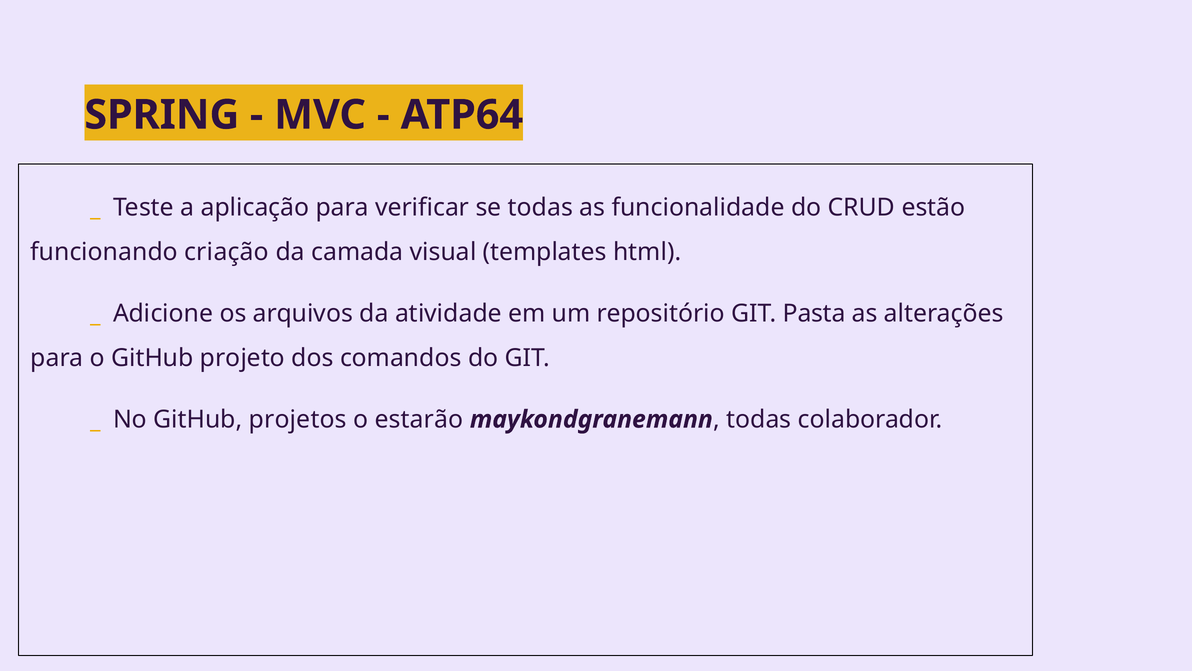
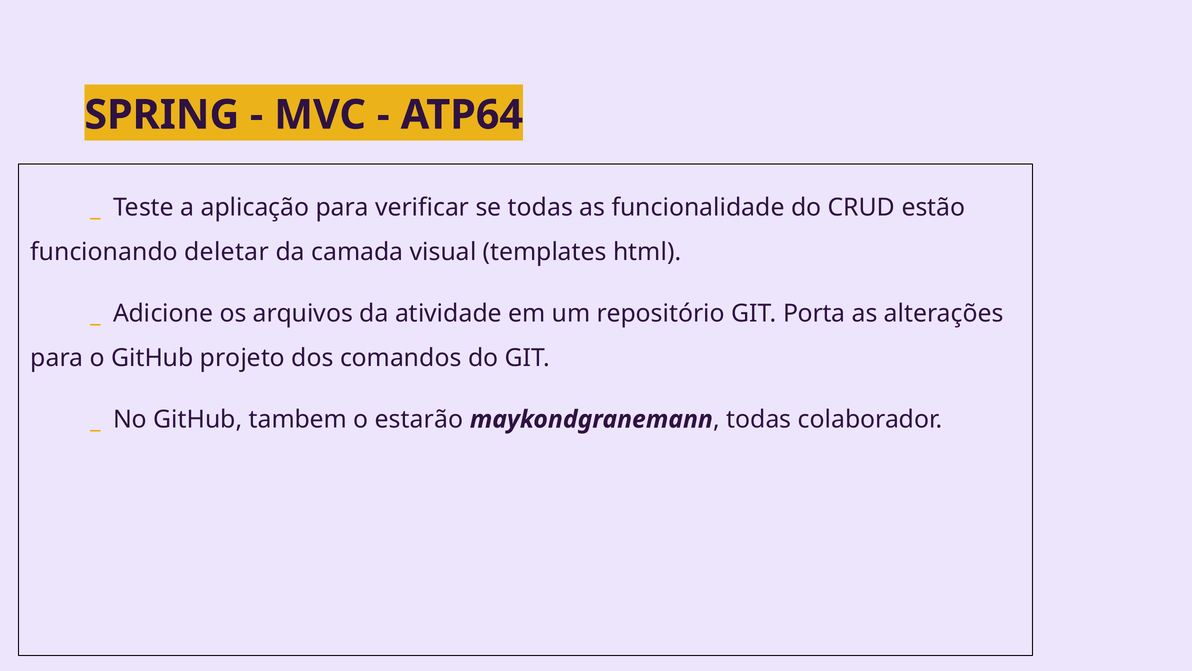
criação: criação -> deletar
Pasta: Pasta -> Porta
projetos: projetos -> tambem
